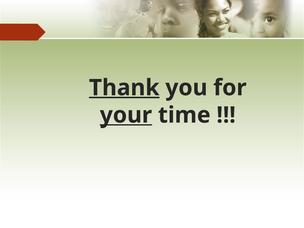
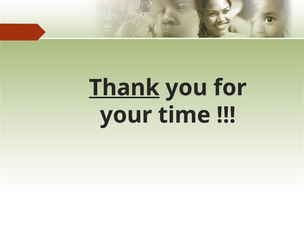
your underline: present -> none
